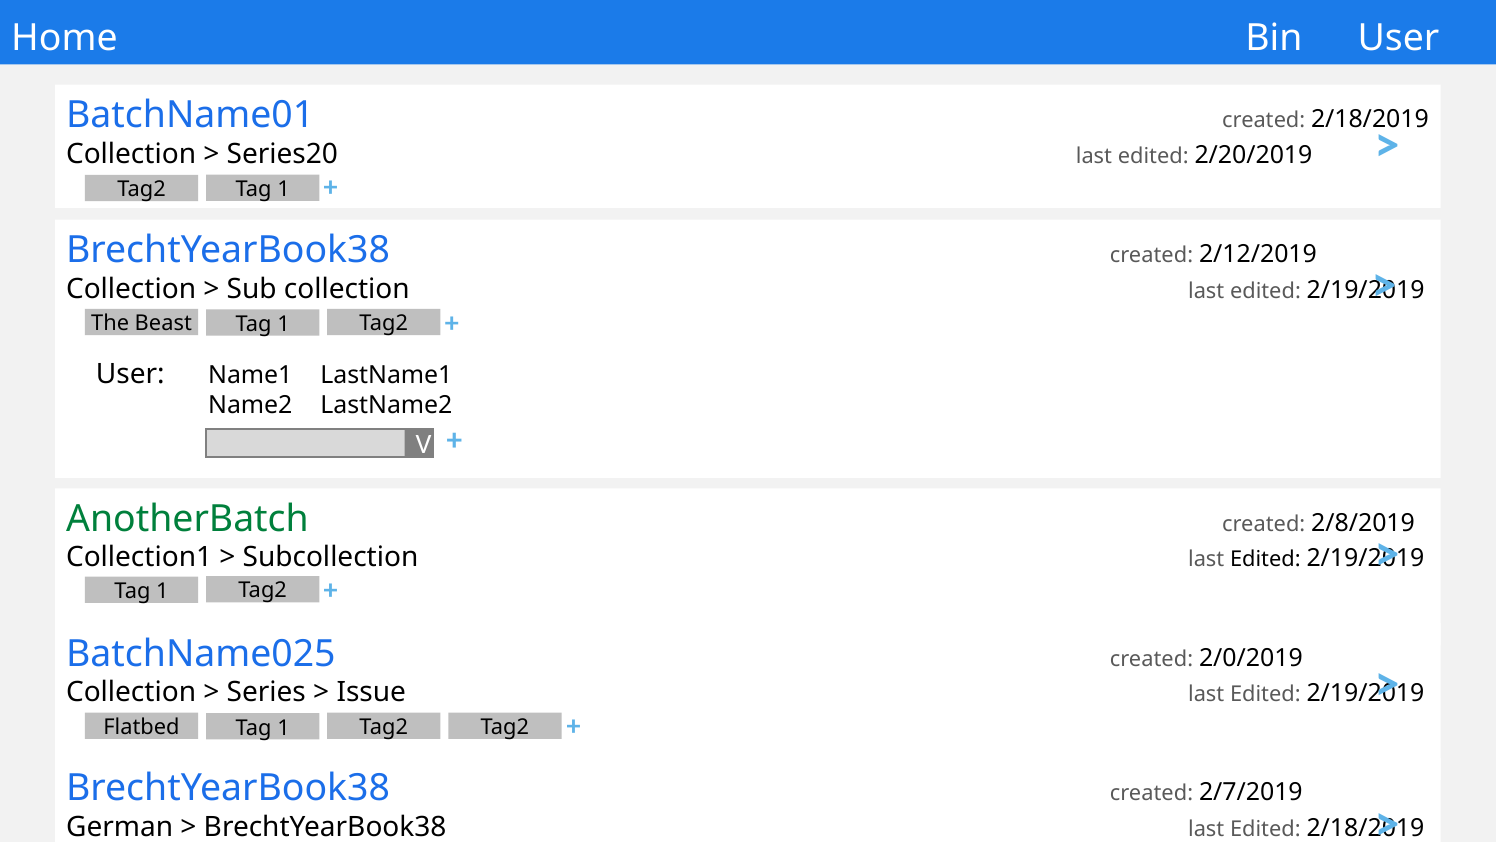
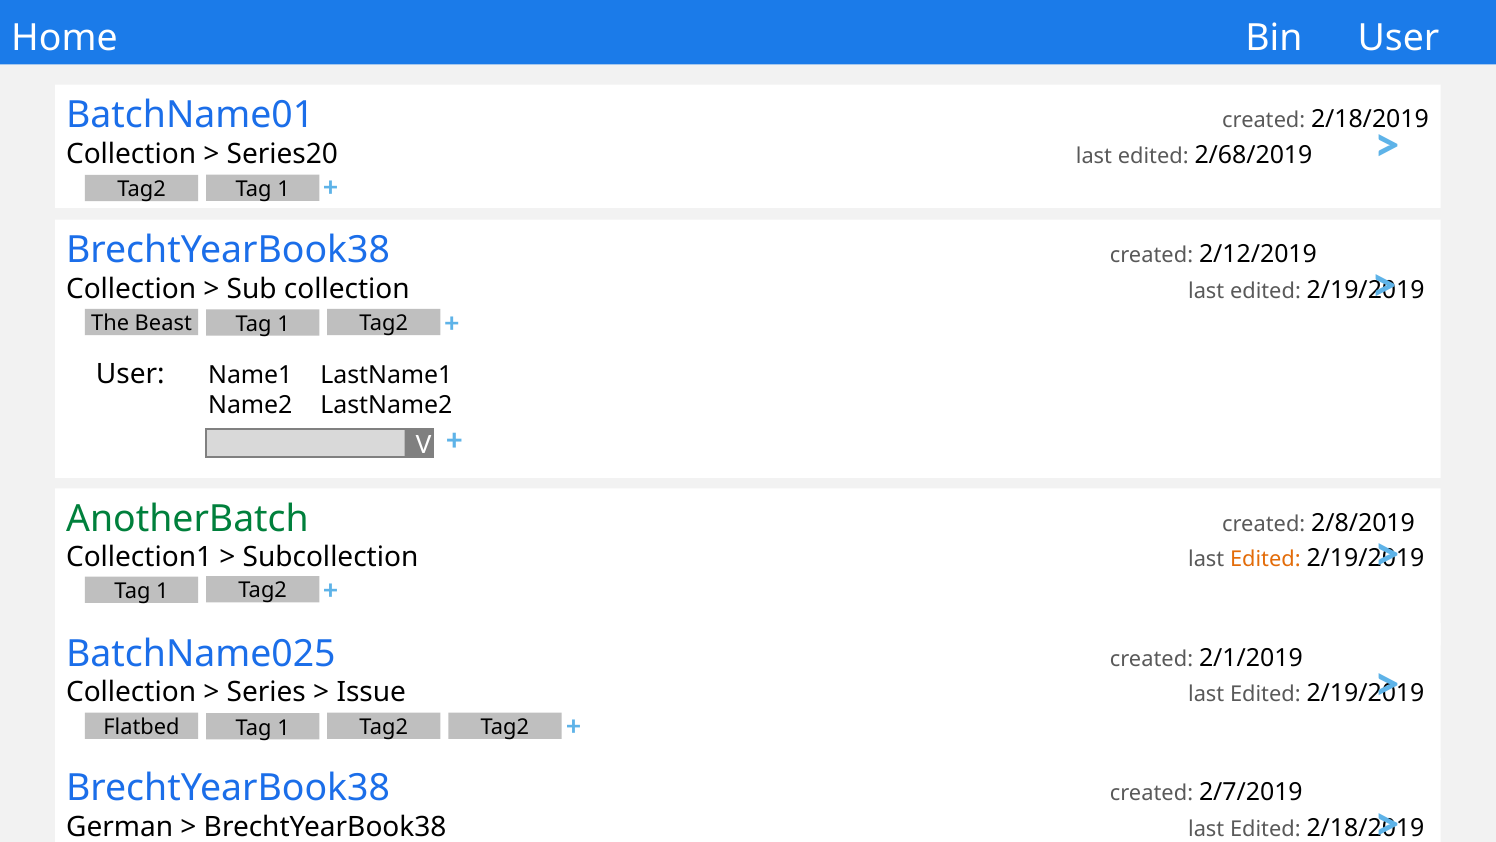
2/20/2019: 2/20/2019 -> 2/68/2019
Edited at (1265, 559) colour: black -> orange
2/0/2019: 2/0/2019 -> 2/1/2019
